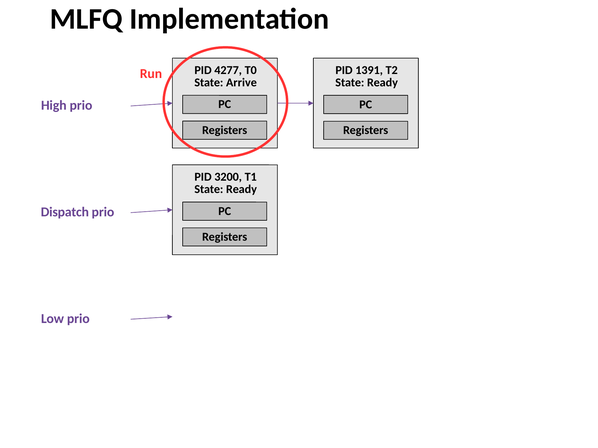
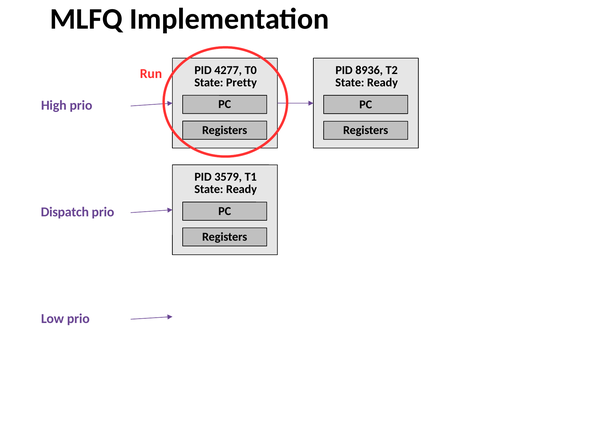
1391: 1391 -> 8936
Arrive: Arrive -> Pretty
3200: 3200 -> 3579
